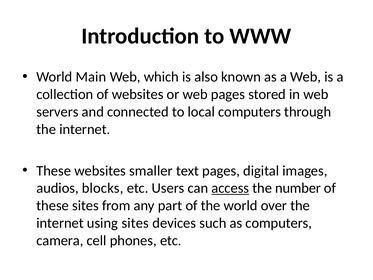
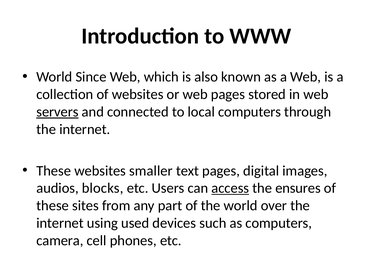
Main: Main -> Since
servers underline: none -> present
number: number -> ensures
using sites: sites -> used
